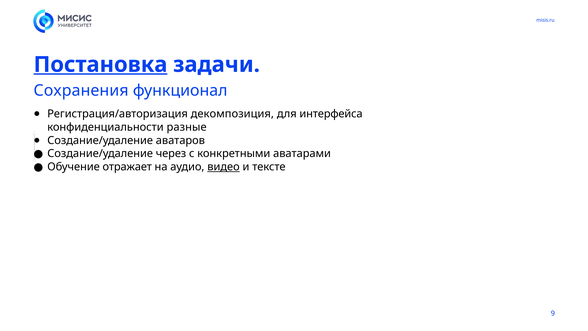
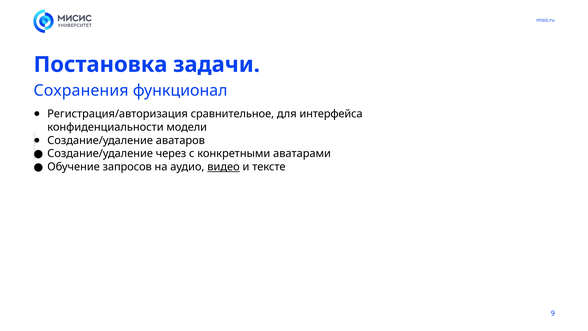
Постановка underline: present -> none
декомпозиция: декомпозиция -> сравнительное
разные: разные -> модели
отражает: отражает -> запросов
